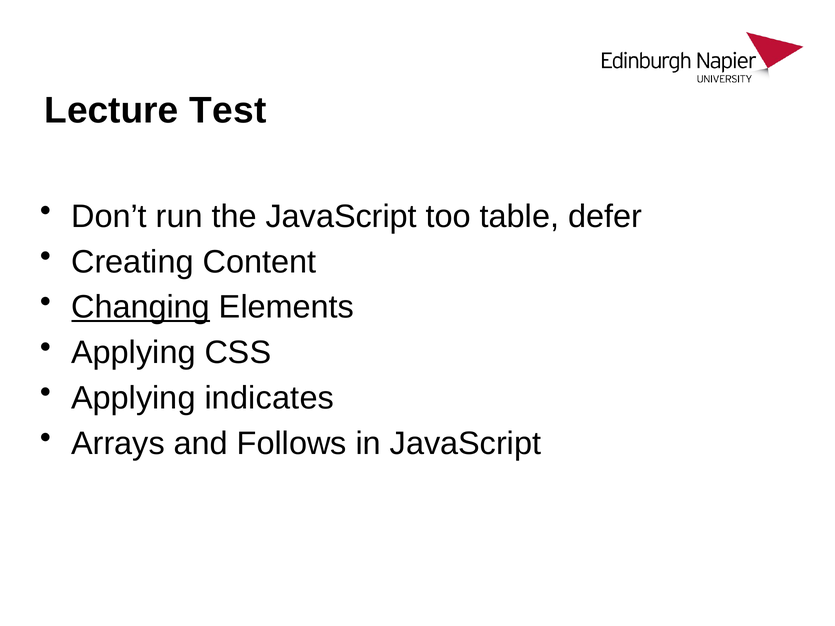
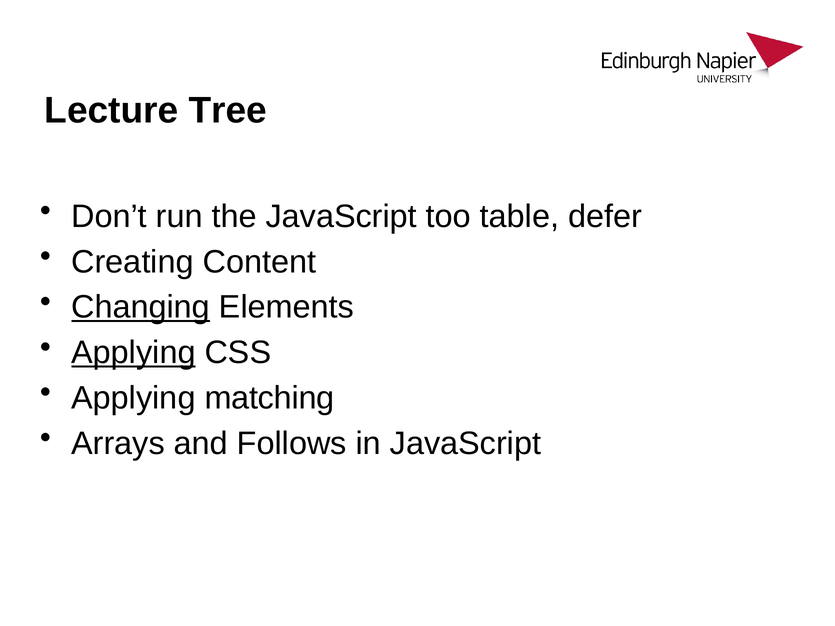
Test: Test -> Tree
Applying at (133, 353) underline: none -> present
indicates: indicates -> matching
